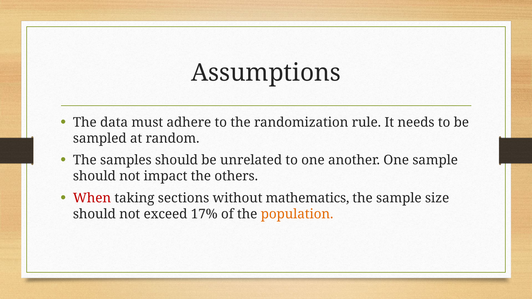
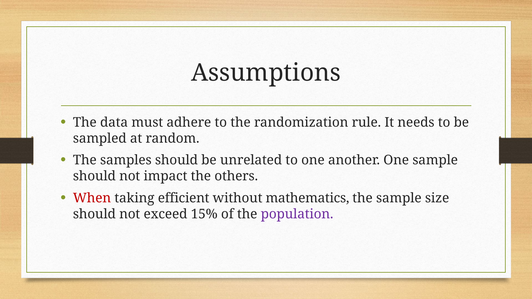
sections: sections -> efficient
17%: 17% -> 15%
population colour: orange -> purple
